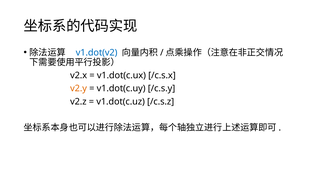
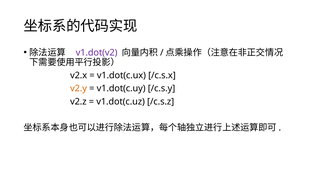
v1.dot(v2 colour: blue -> purple
